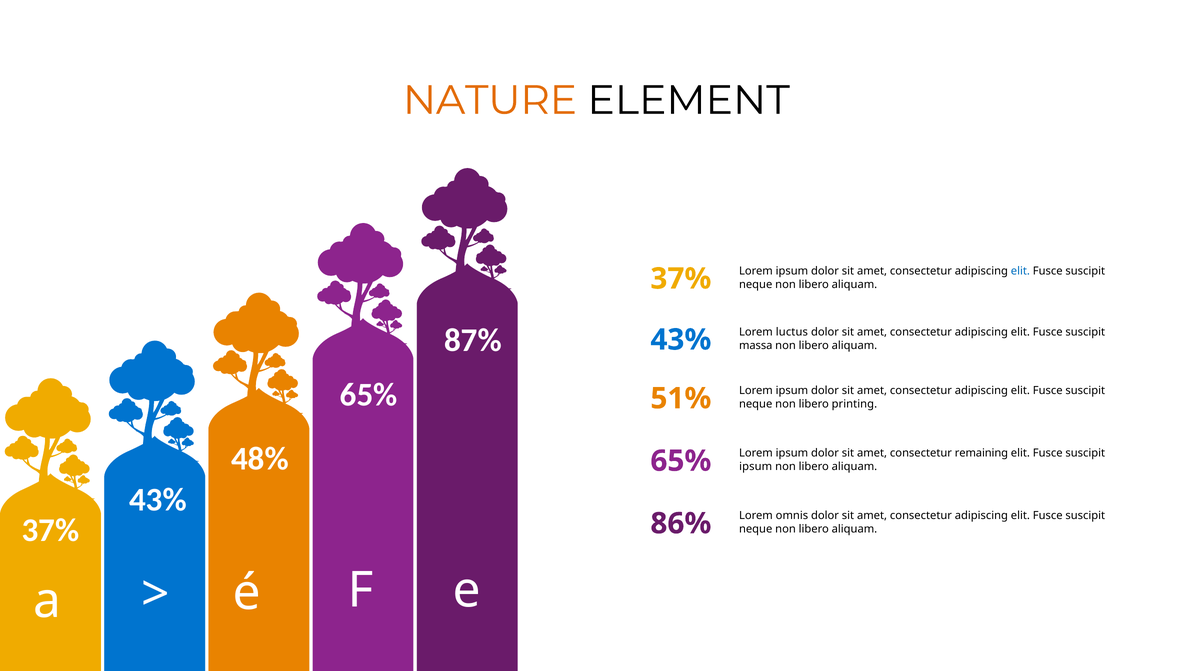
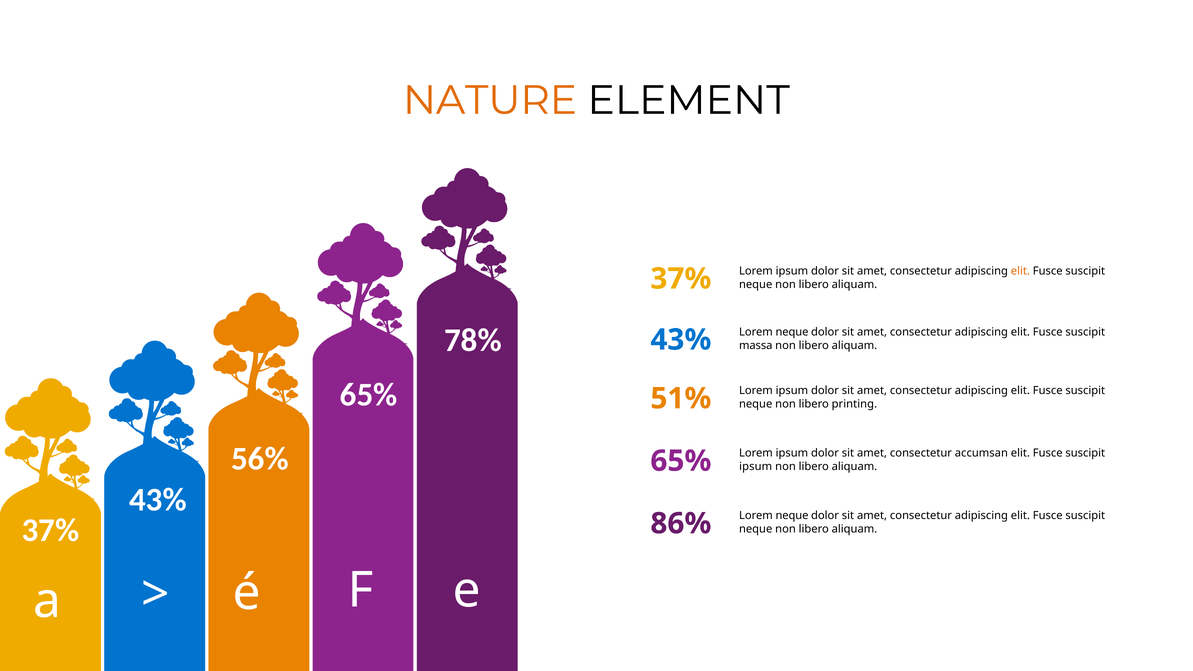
elit at (1020, 271) colour: blue -> orange
87%: 87% -> 78%
luctus at (792, 332): luctus -> neque
48%: 48% -> 56%
remaining: remaining -> accumsan
omnis at (792, 516): omnis -> neque
